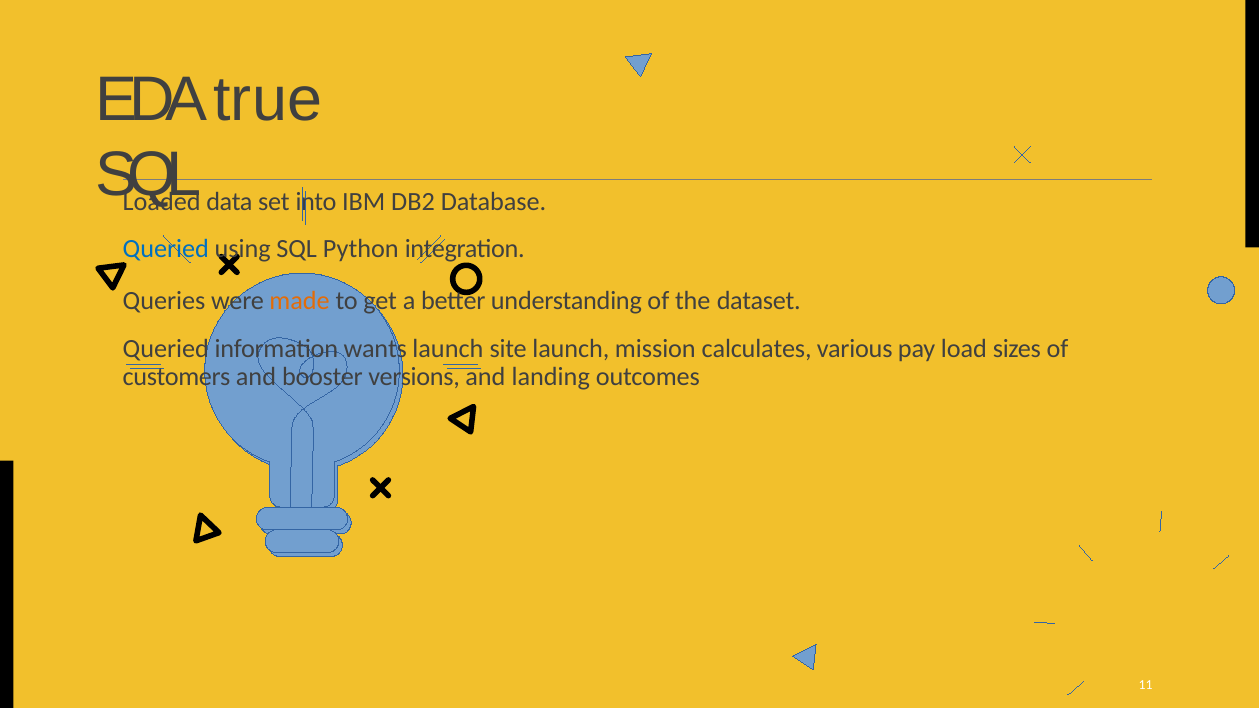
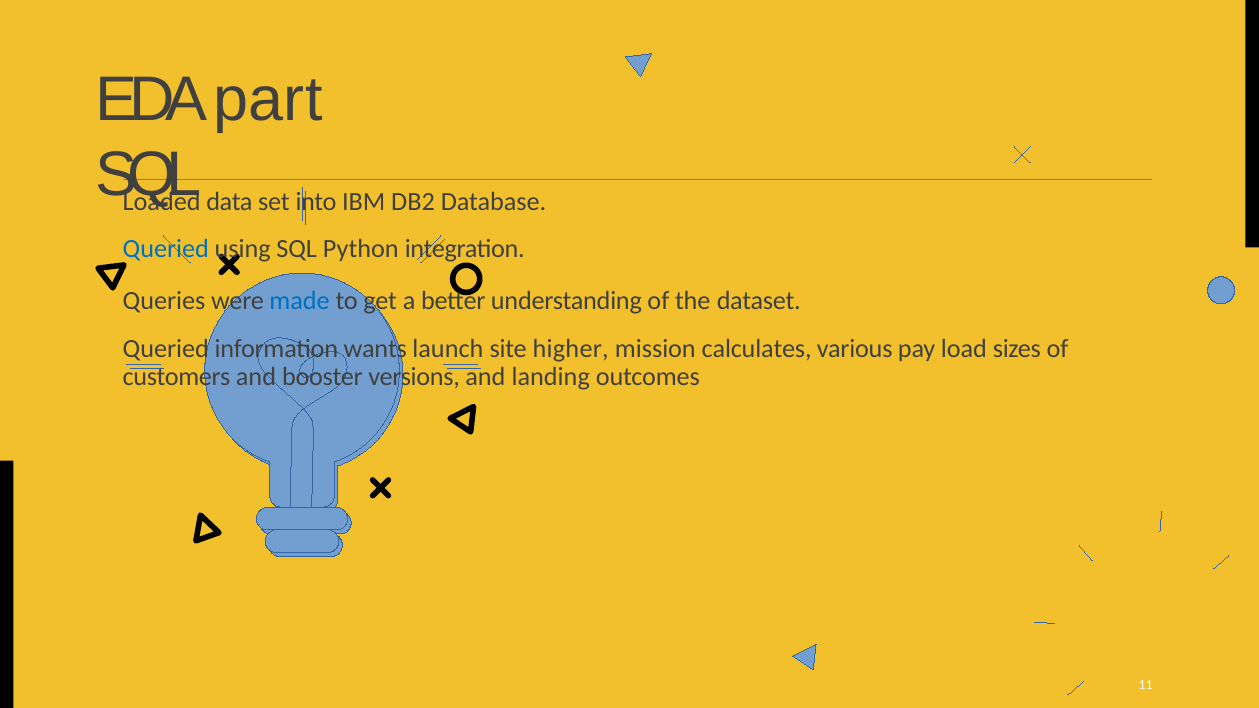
true: true -> part
made colour: orange -> blue
site launch: launch -> higher
